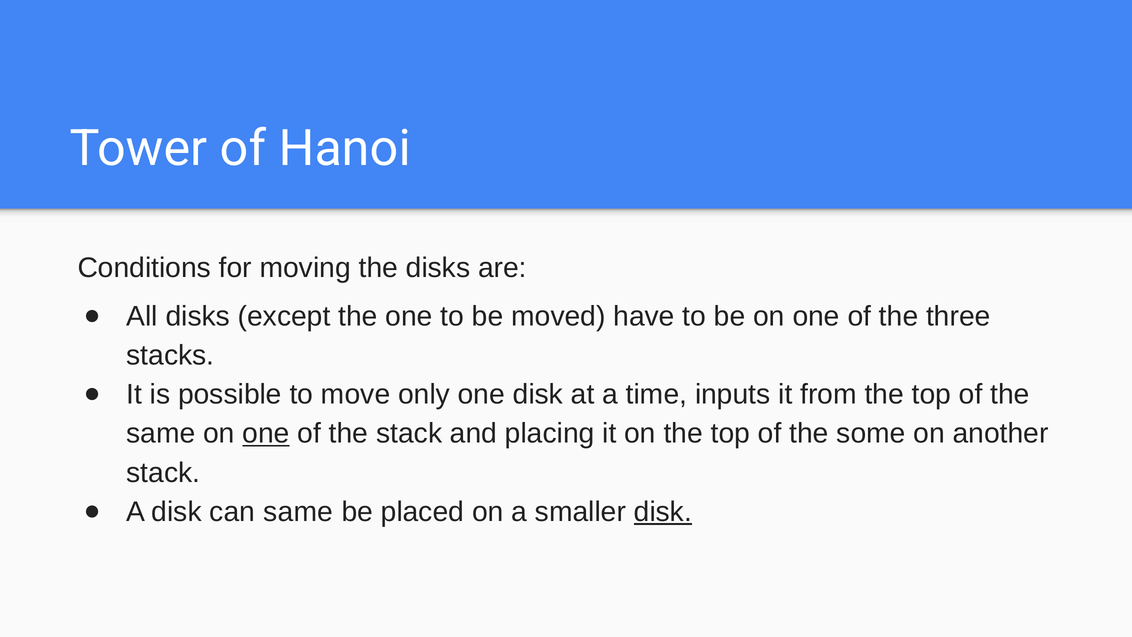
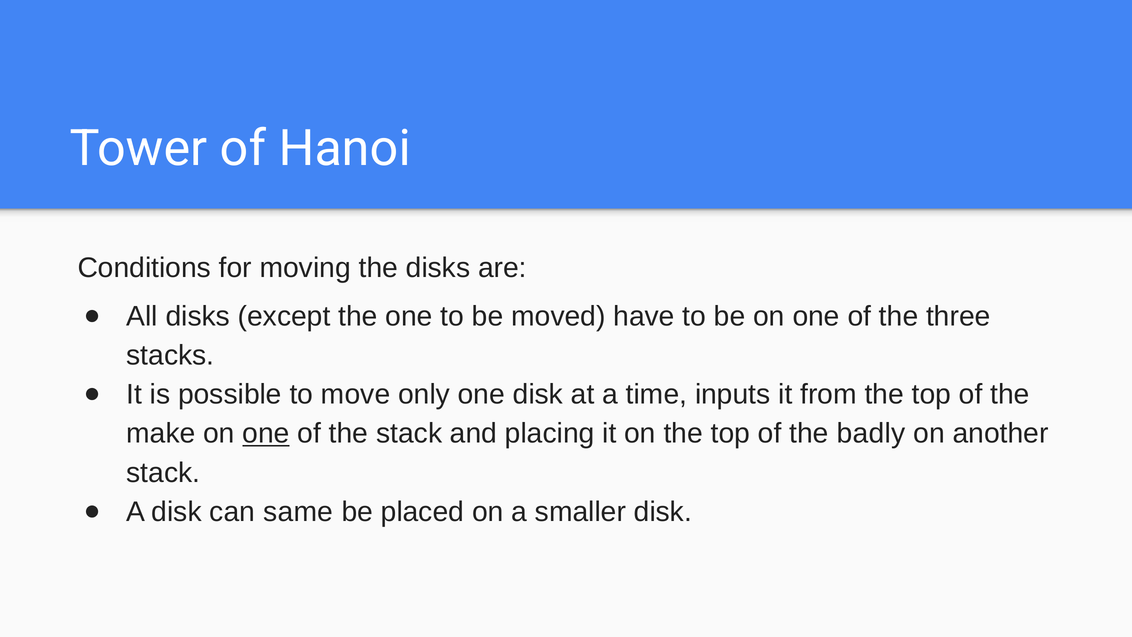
same at (161, 433): same -> make
some: some -> badly
disk at (663, 512) underline: present -> none
